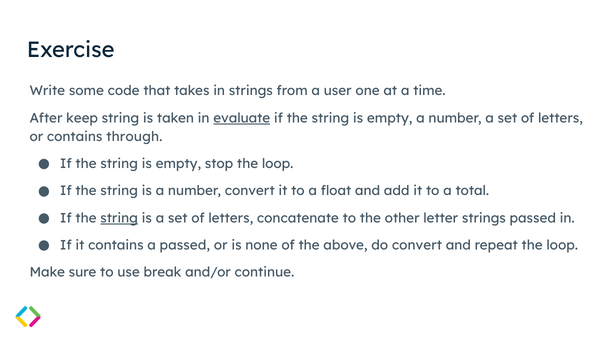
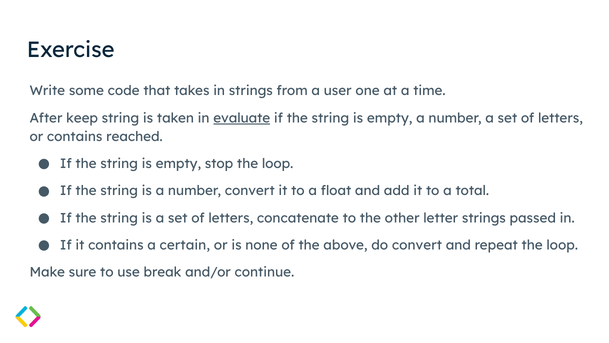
through: through -> reached
string at (119, 218) underline: present -> none
a passed: passed -> certain
